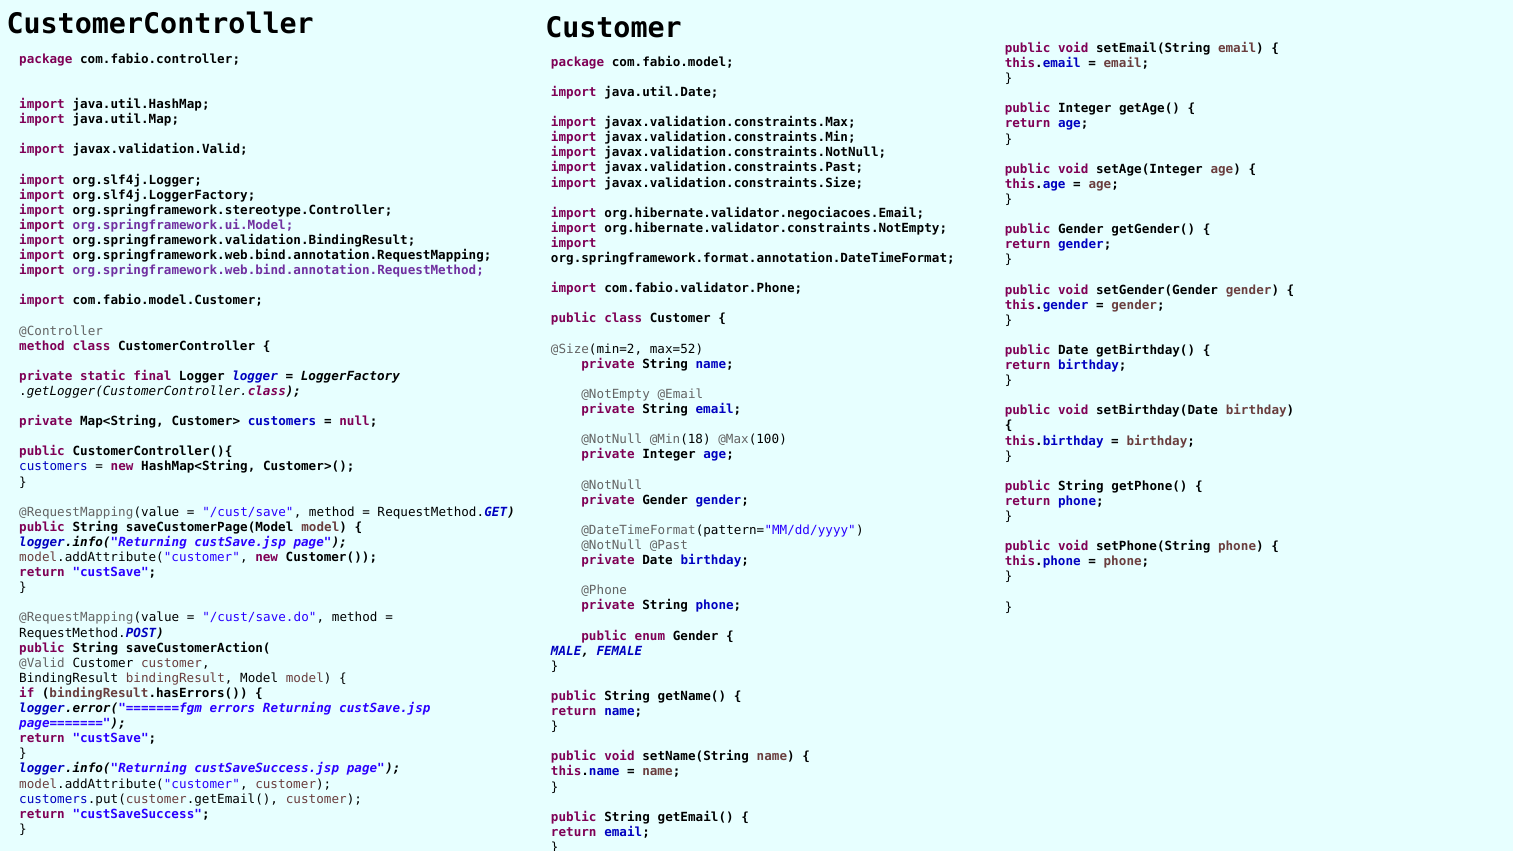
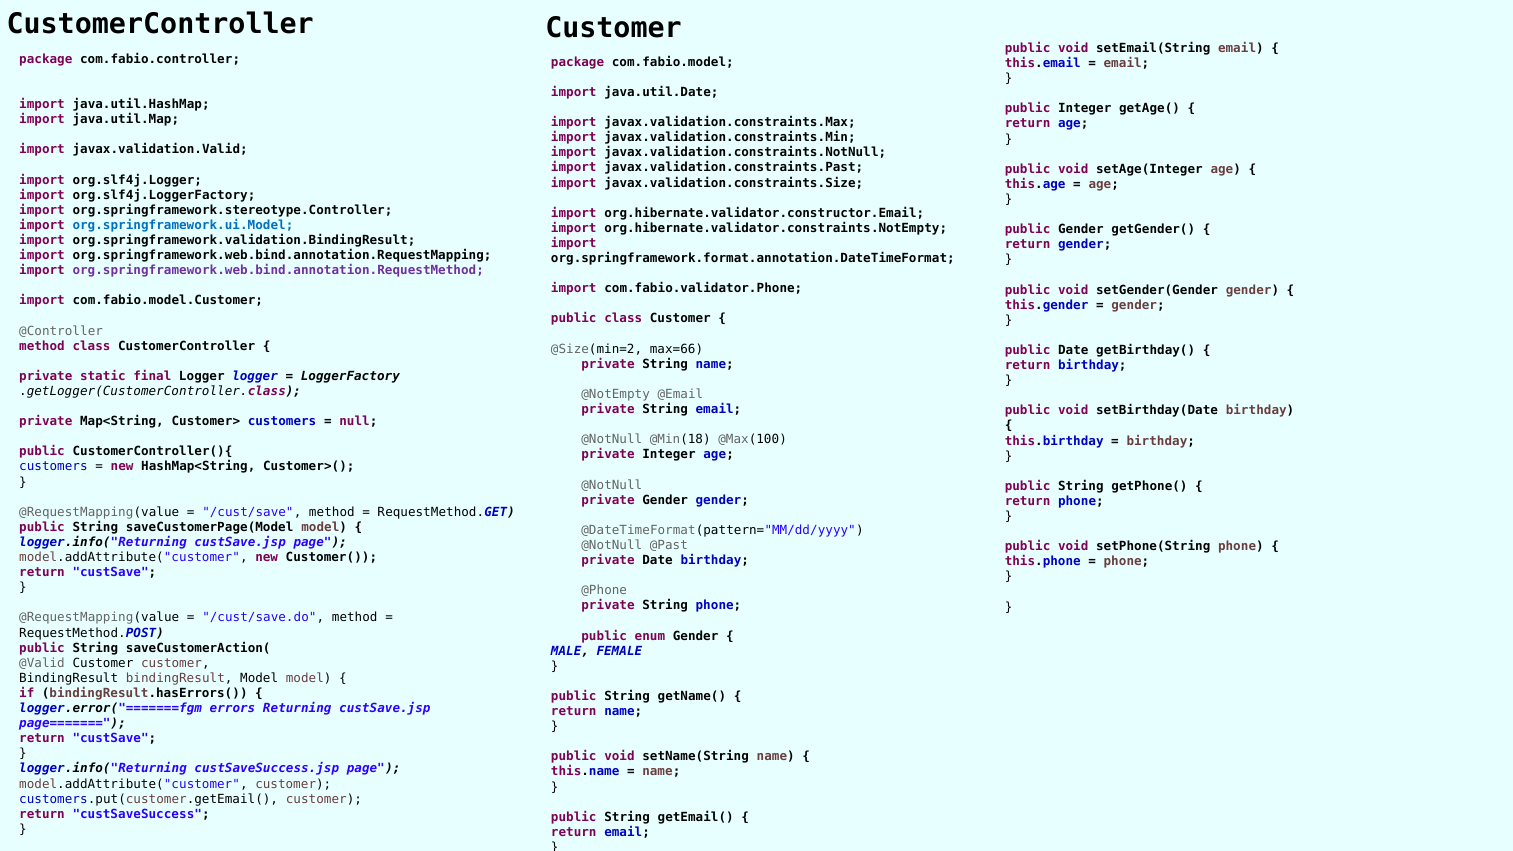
org.hibernate.validator.negociacoes.Email: org.hibernate.validator.negociacoes.Email -> org.hibernate.validator.constructor.Email
org.springframework.ui.Model colour: purple -> blue
max=52: max=52 -> max=66
